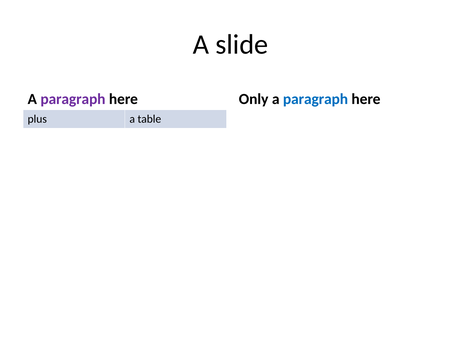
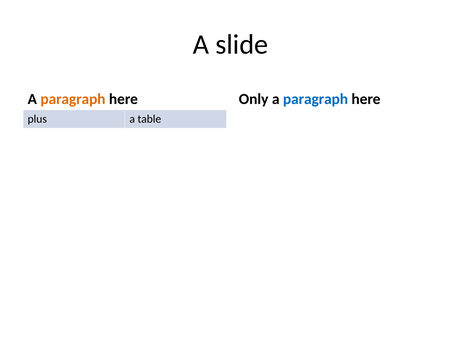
paragraph at (73, 99) colour: purple -> orange
